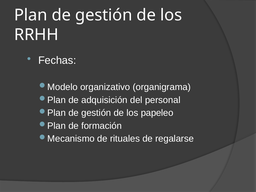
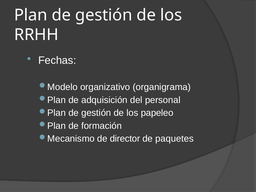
rituales: rituales -> director
regalarse: regalarse -> paquetes
